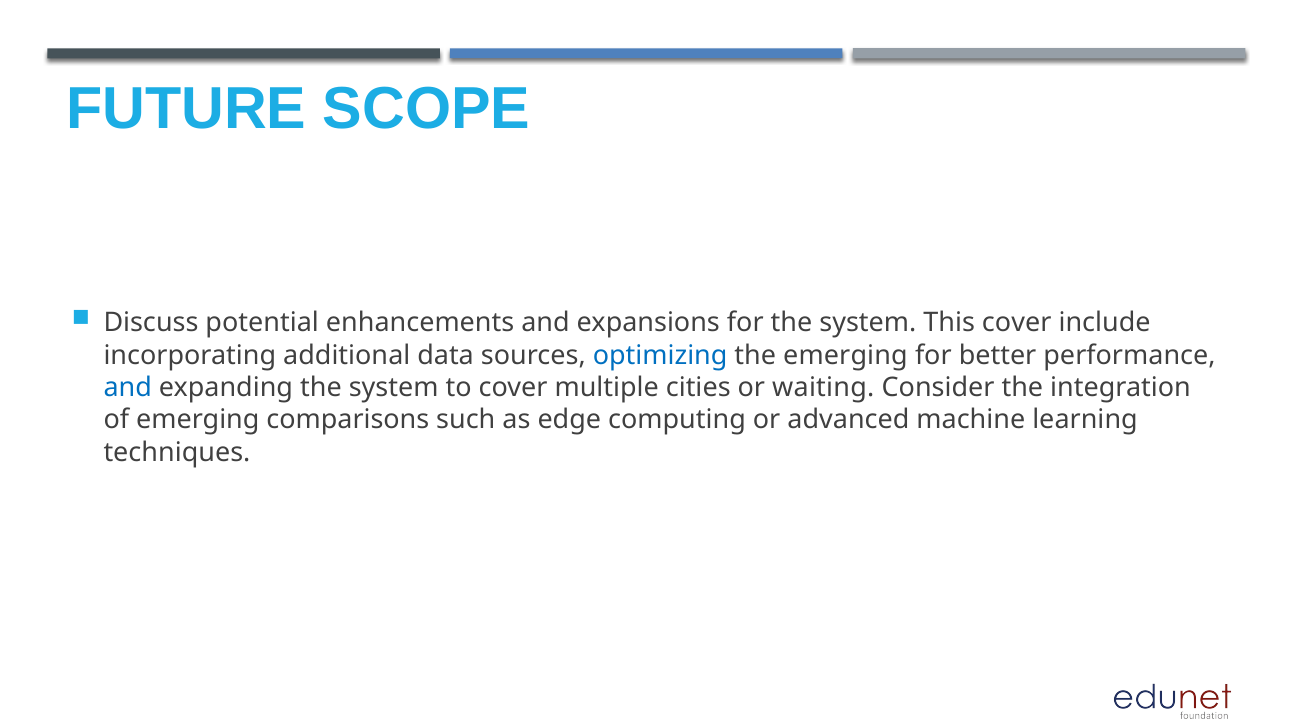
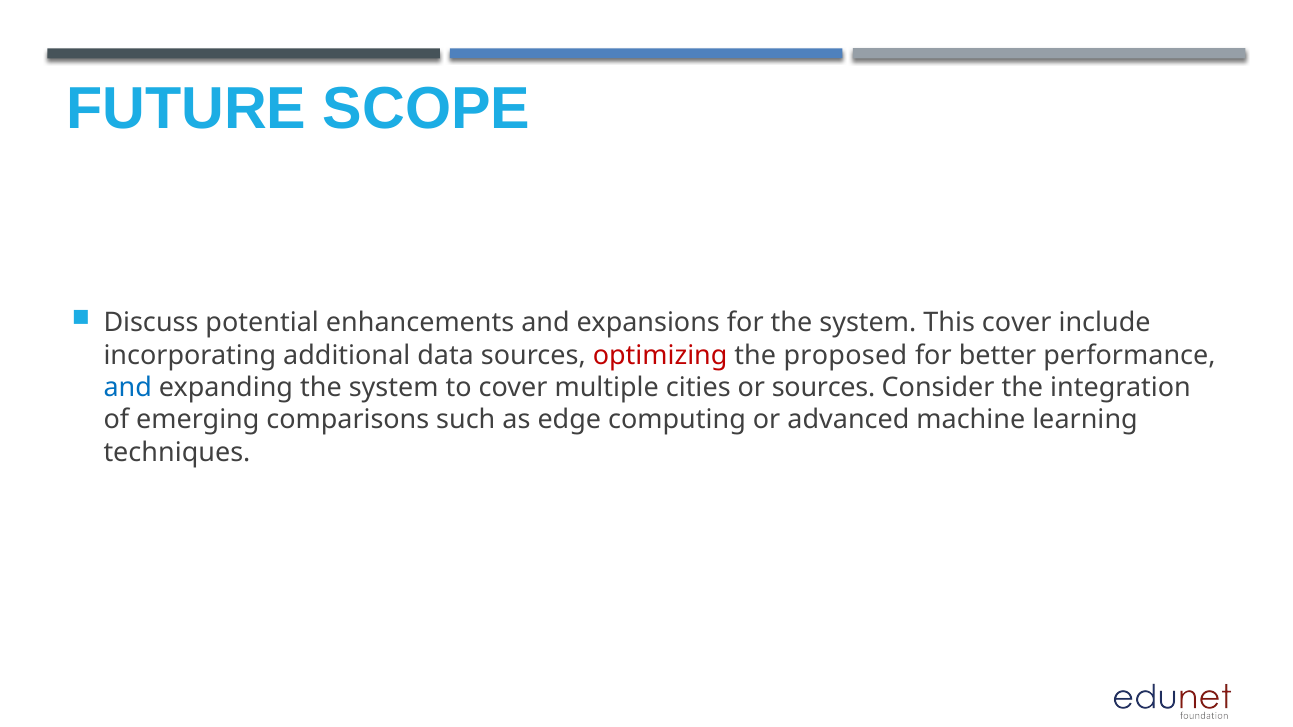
optimizing colour: blue -> red
the emerging: emerging -> proposed
or waiting: waiting -> sources
